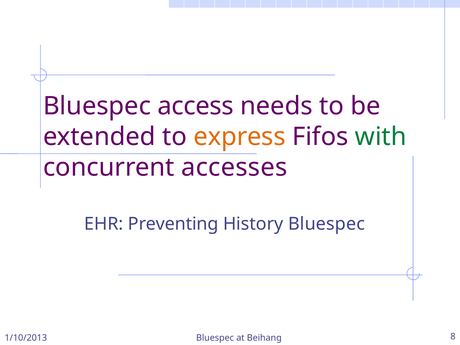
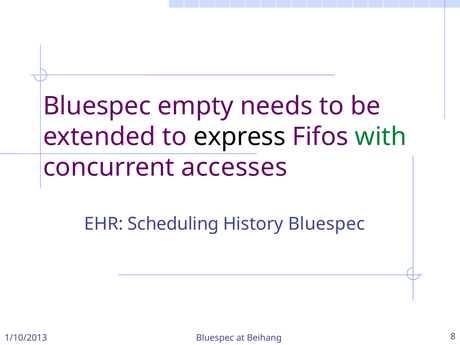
access: access -> empty
express colour: orange -> black
Preventing: Preventing -> Scheduling
